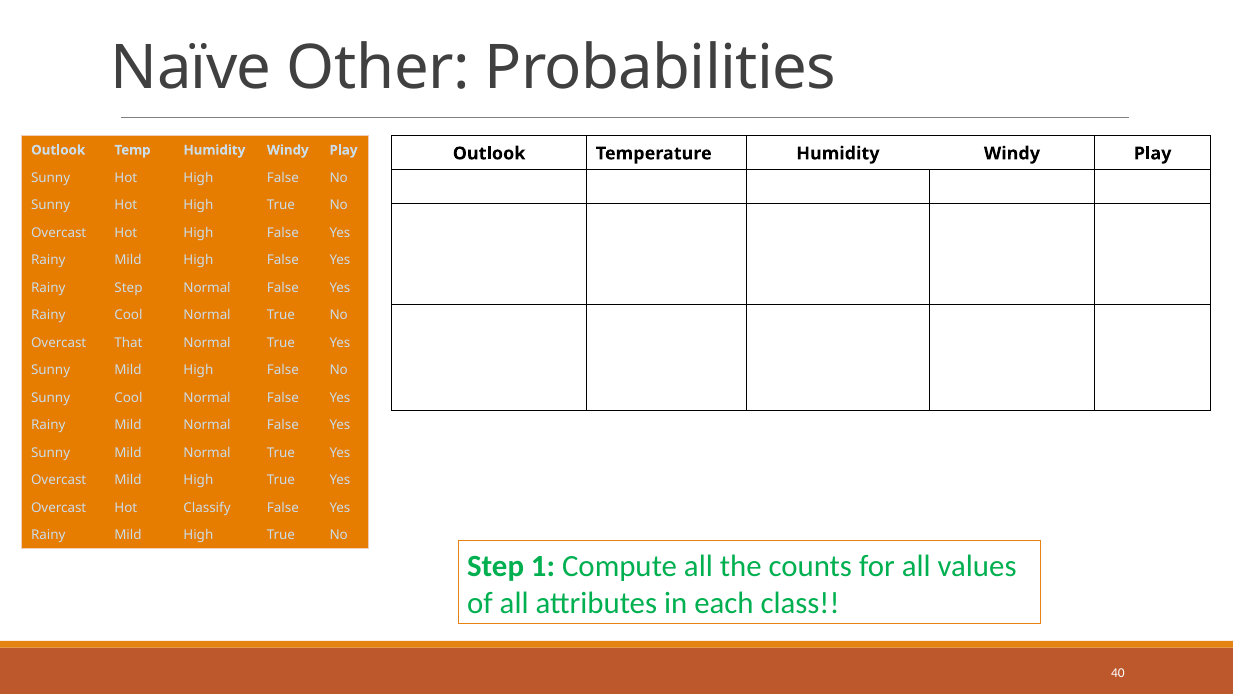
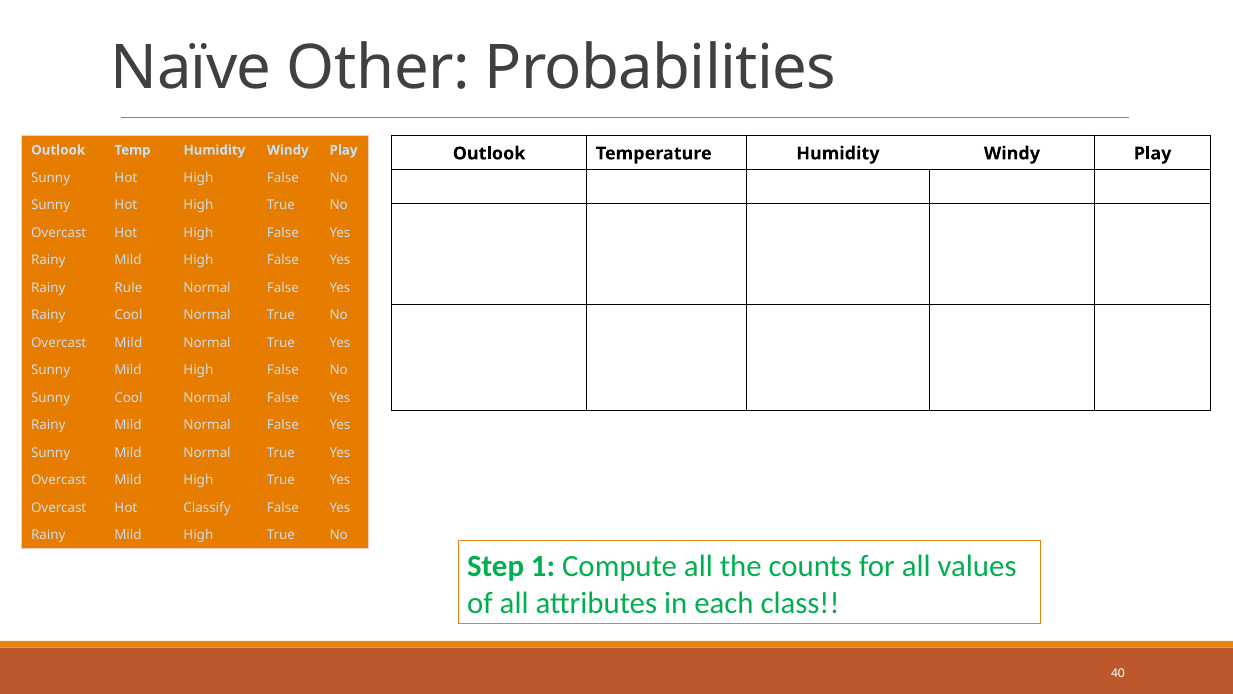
Rainy Step: Step -> Rule
That at (128, 342): That -> Mild
